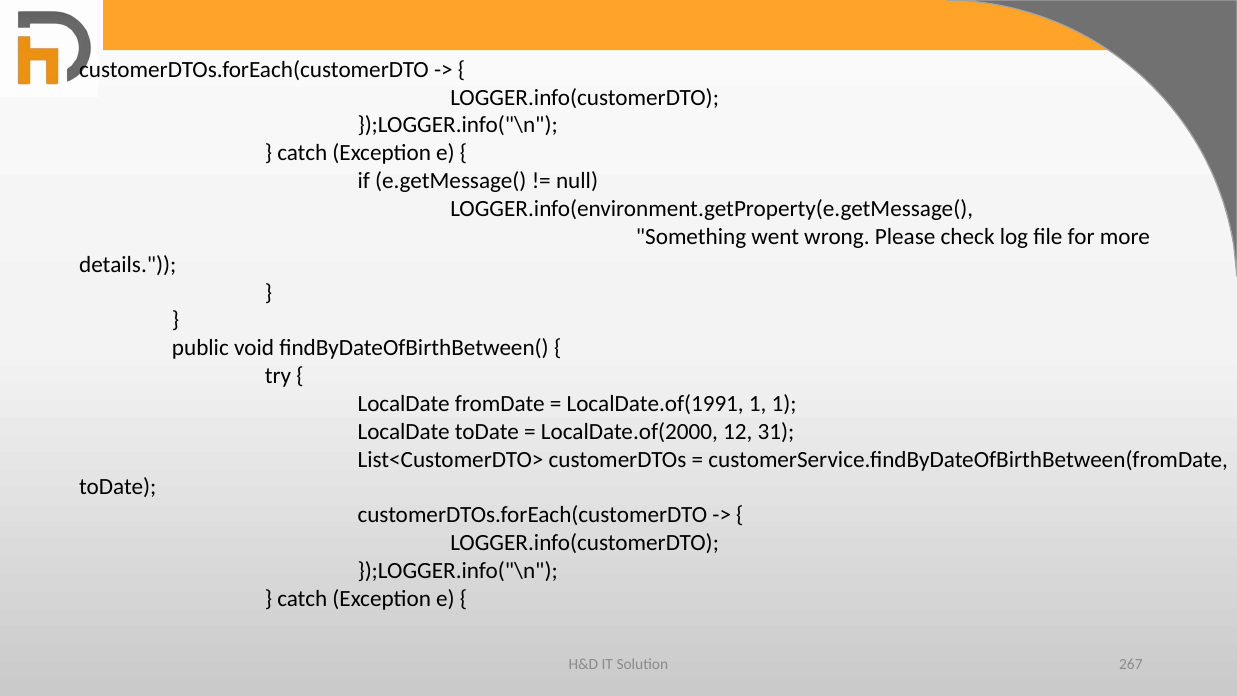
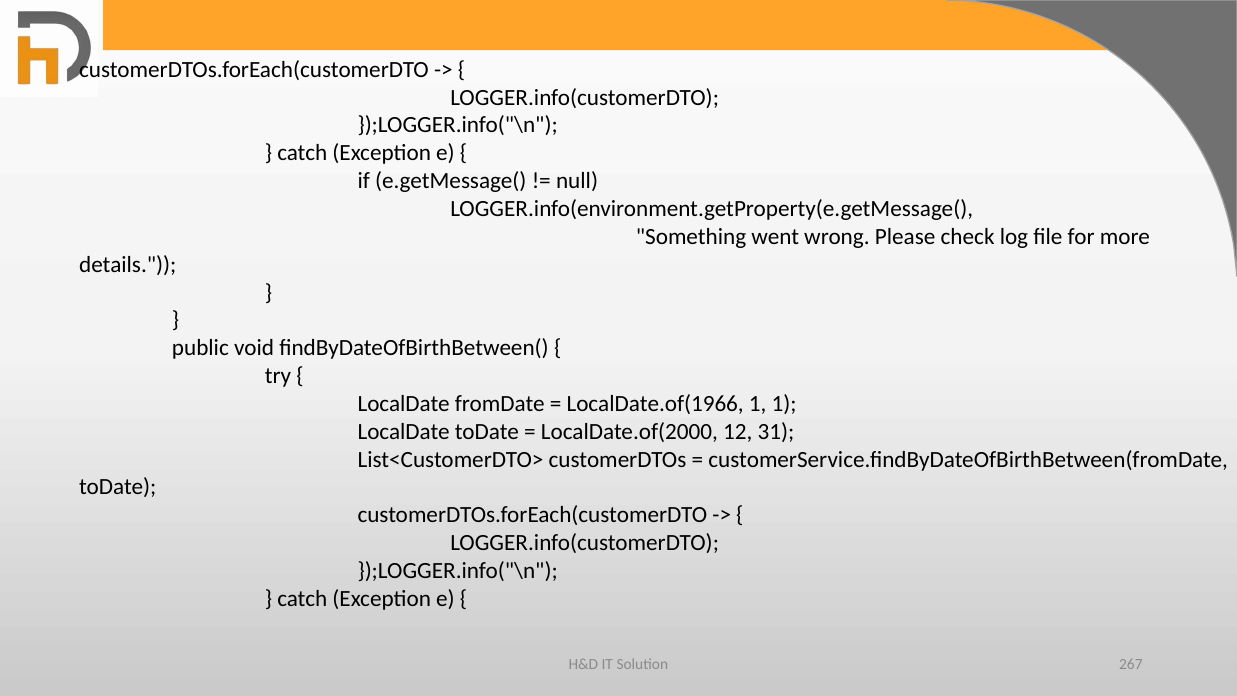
LocalDate.of(1991: LocalDate.of(1991 -> LocalDate.of(1966
